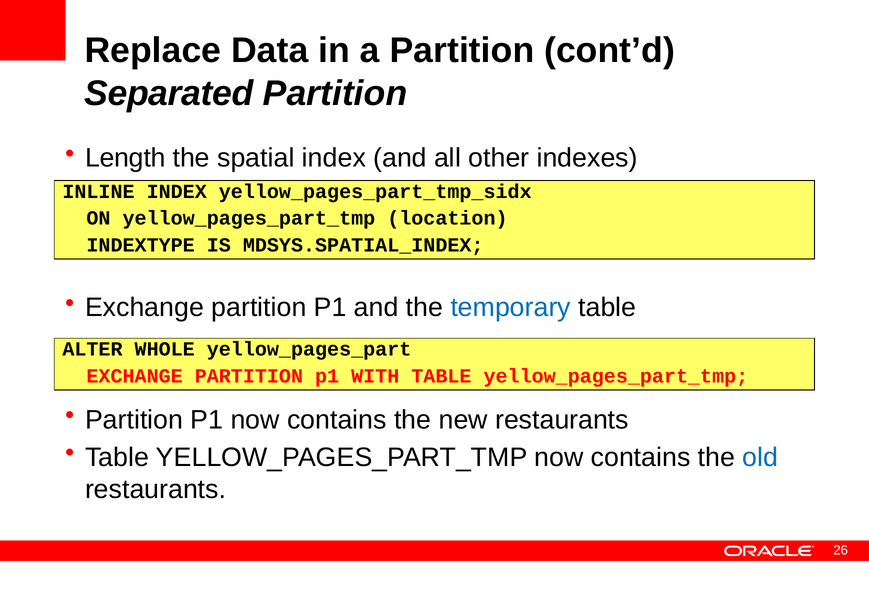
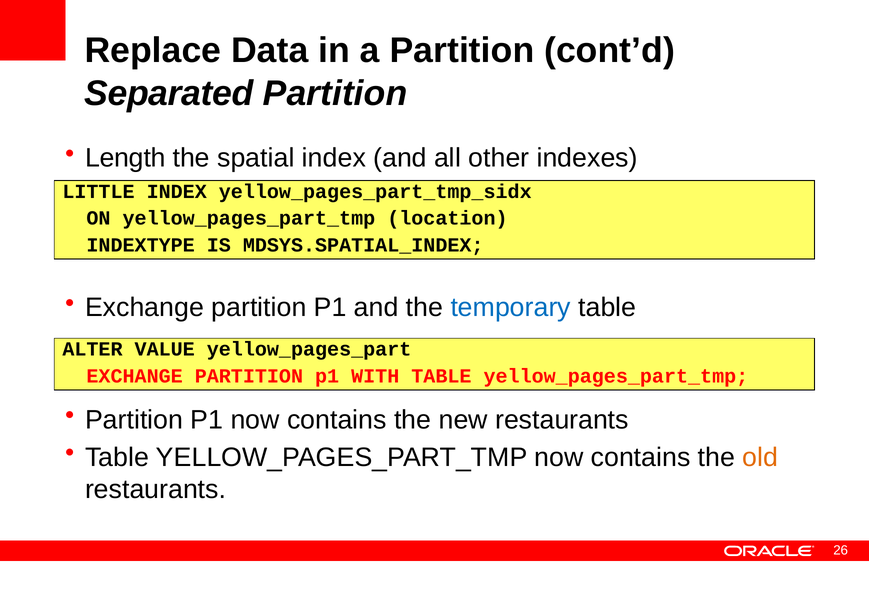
INLINE: INLINE -> LITTLE
WHOLE: WHOLE -> VALUE
old colour: blue -> orange
